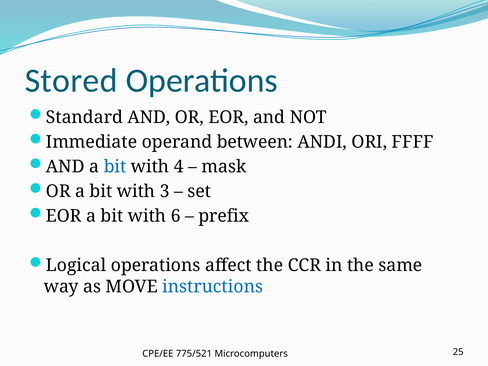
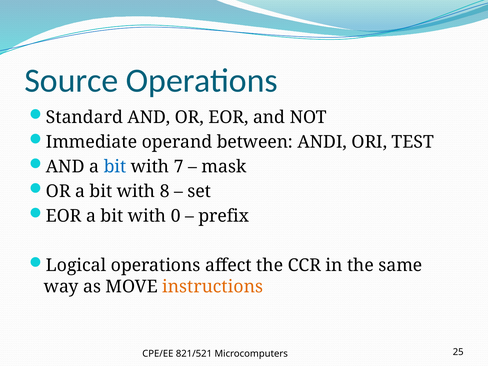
Stored: Stored -> Source
FFFF: FFFF -> TEST
4: 4 -> 7
3: 3 -> 8
6: 6 -> 0
instructions colour: blue -> orange
775/521: 775/521 -> 821/521
